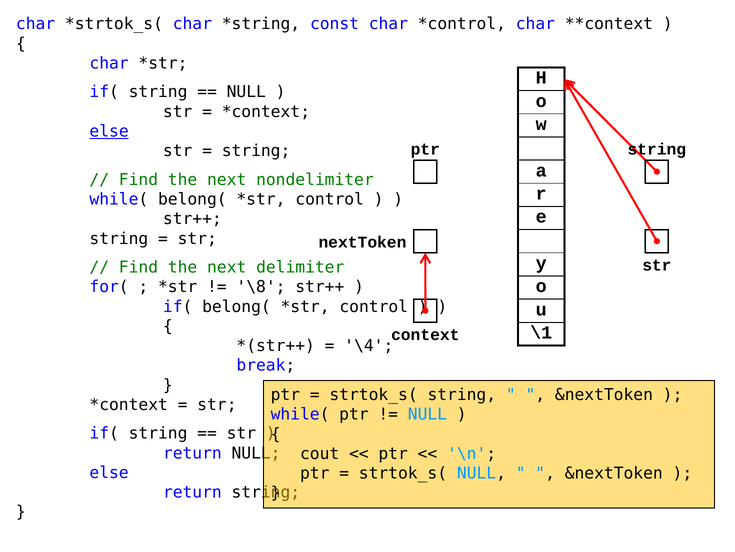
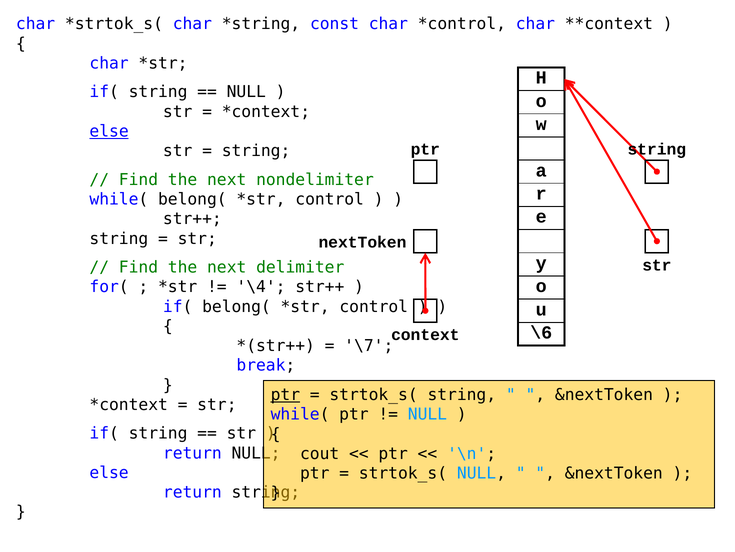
\8: \8 -> \4
\1: \1 -> \6
\4: \4 -> \7
ptr at (285, 394) underline: none -> present
